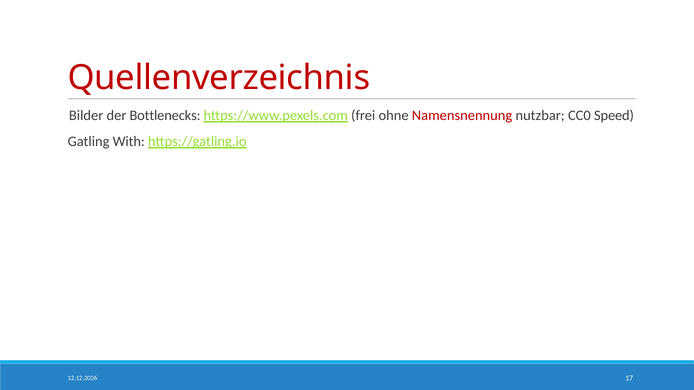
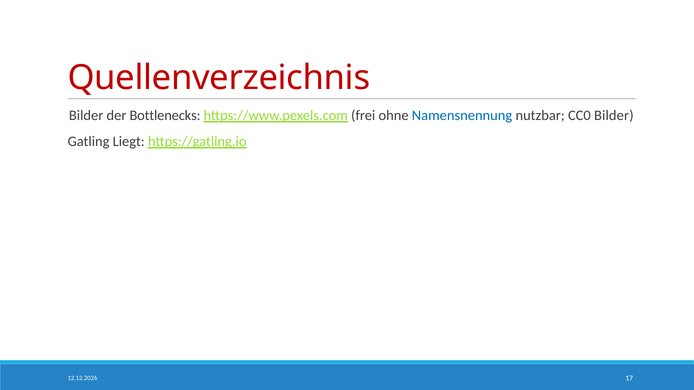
Namensnennung colour: red -> blue
CC0 Speed: Speed -> Bilder
With: With -> Liegt
